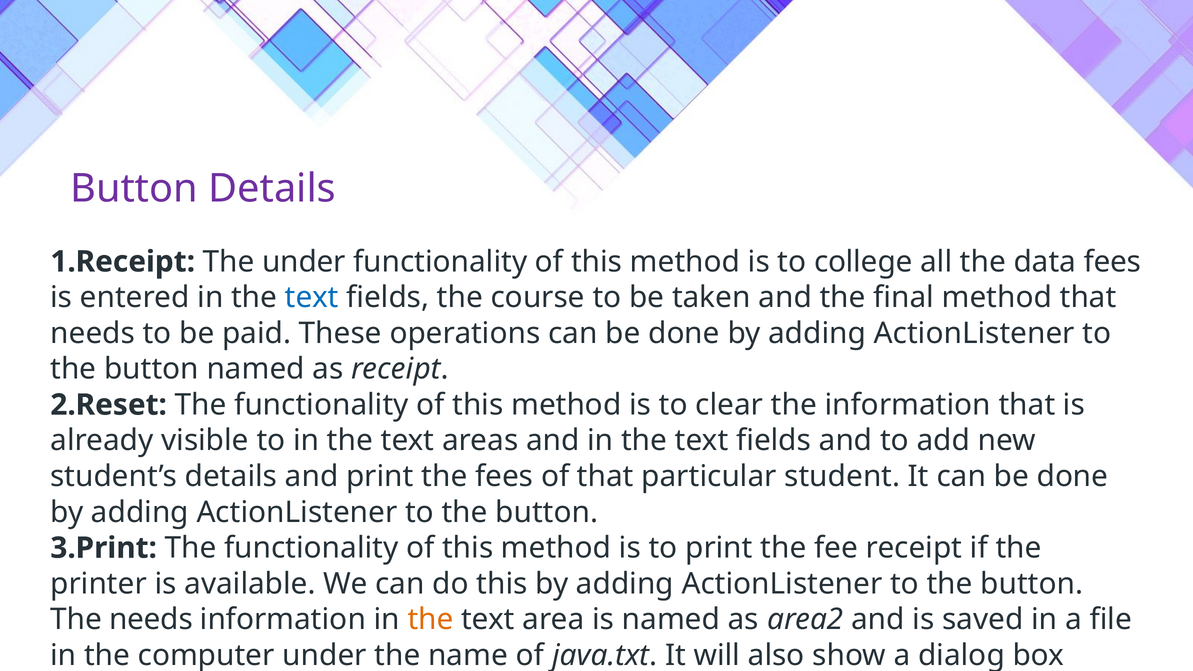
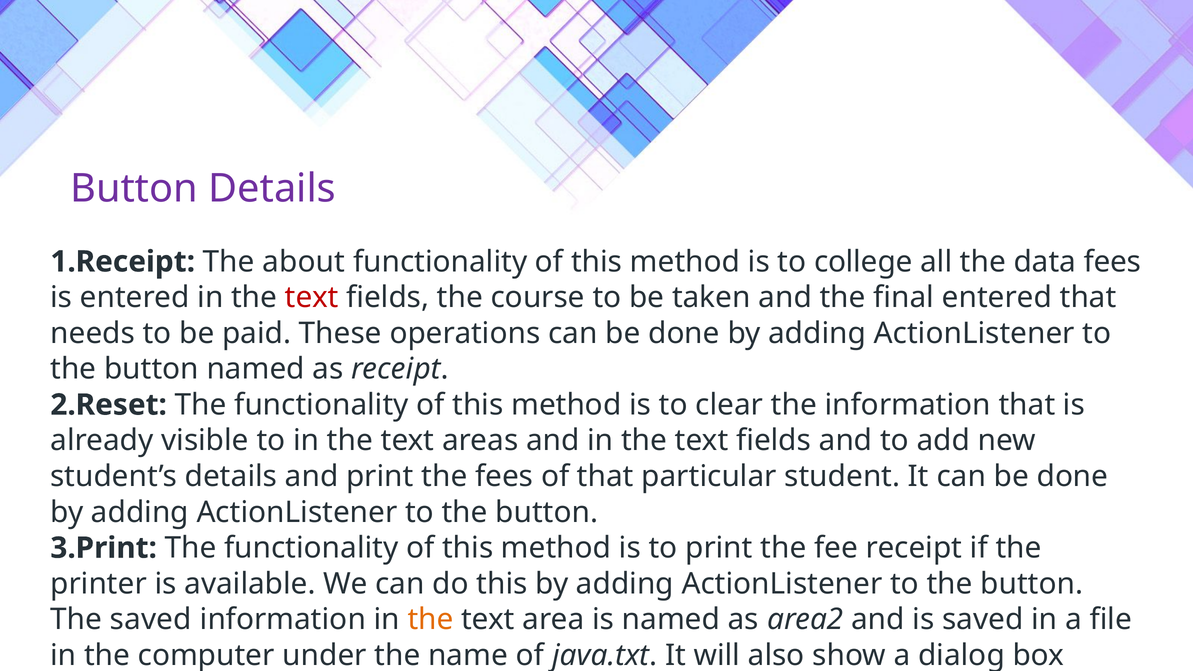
The under: under -> about
text at (312, 298) colour: blue -> red
final method: method -> entered
The needs: needs -> saved
